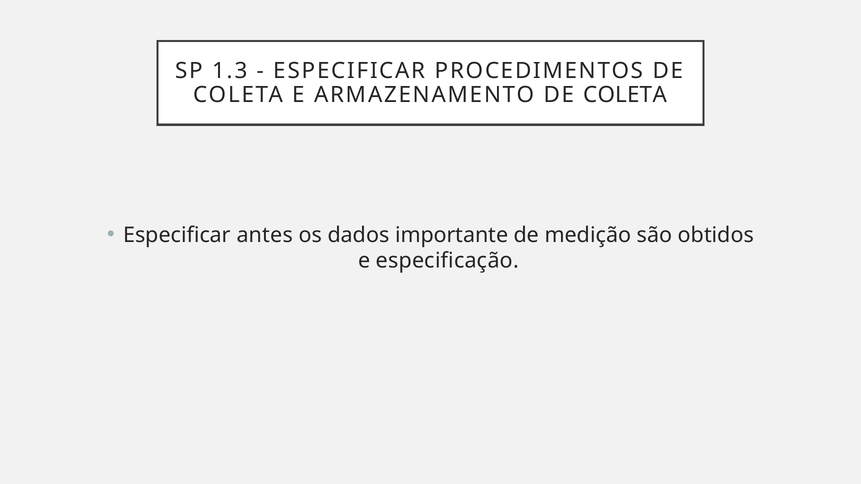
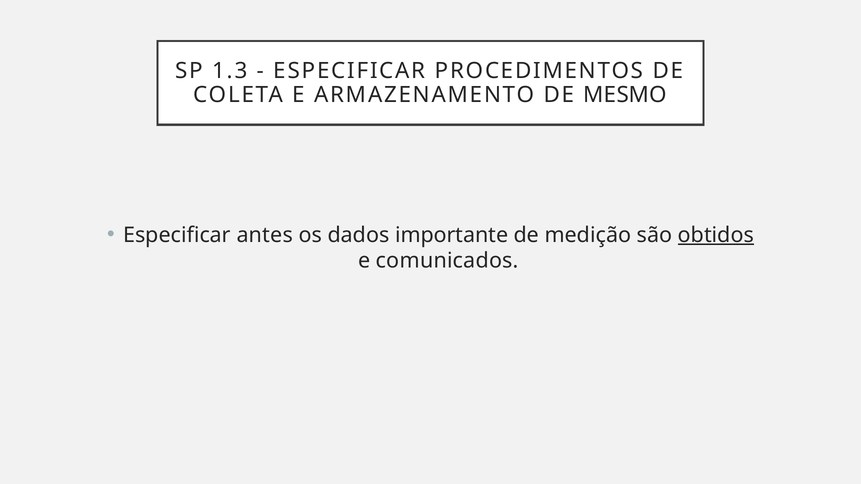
ARMAZENAMENTO DE COLETA: COLETA -> MESMO
obtidos underline: none -> present
especificação: especificação -> comunicados
